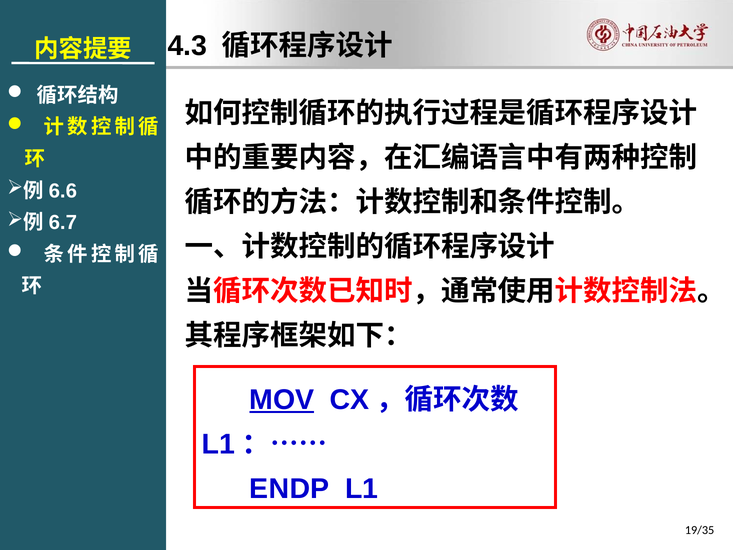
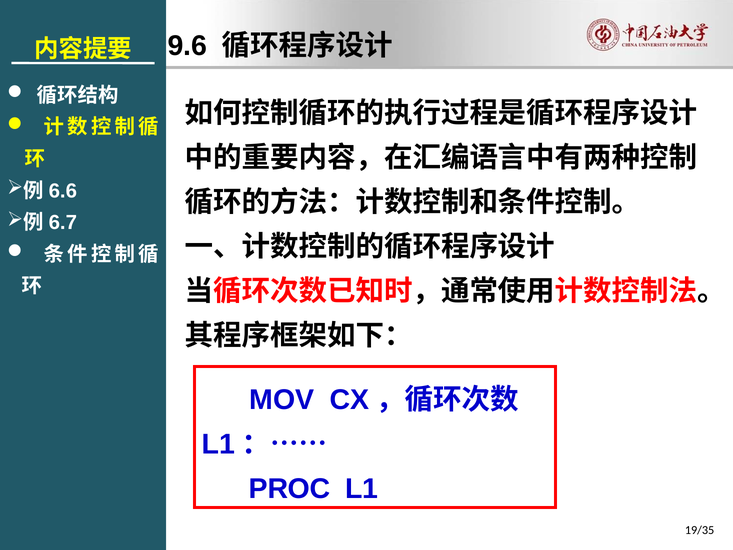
4.3: 4.3 -> 9.6
MOV underline: present -> none
ENDP: ENDP -> PROC
